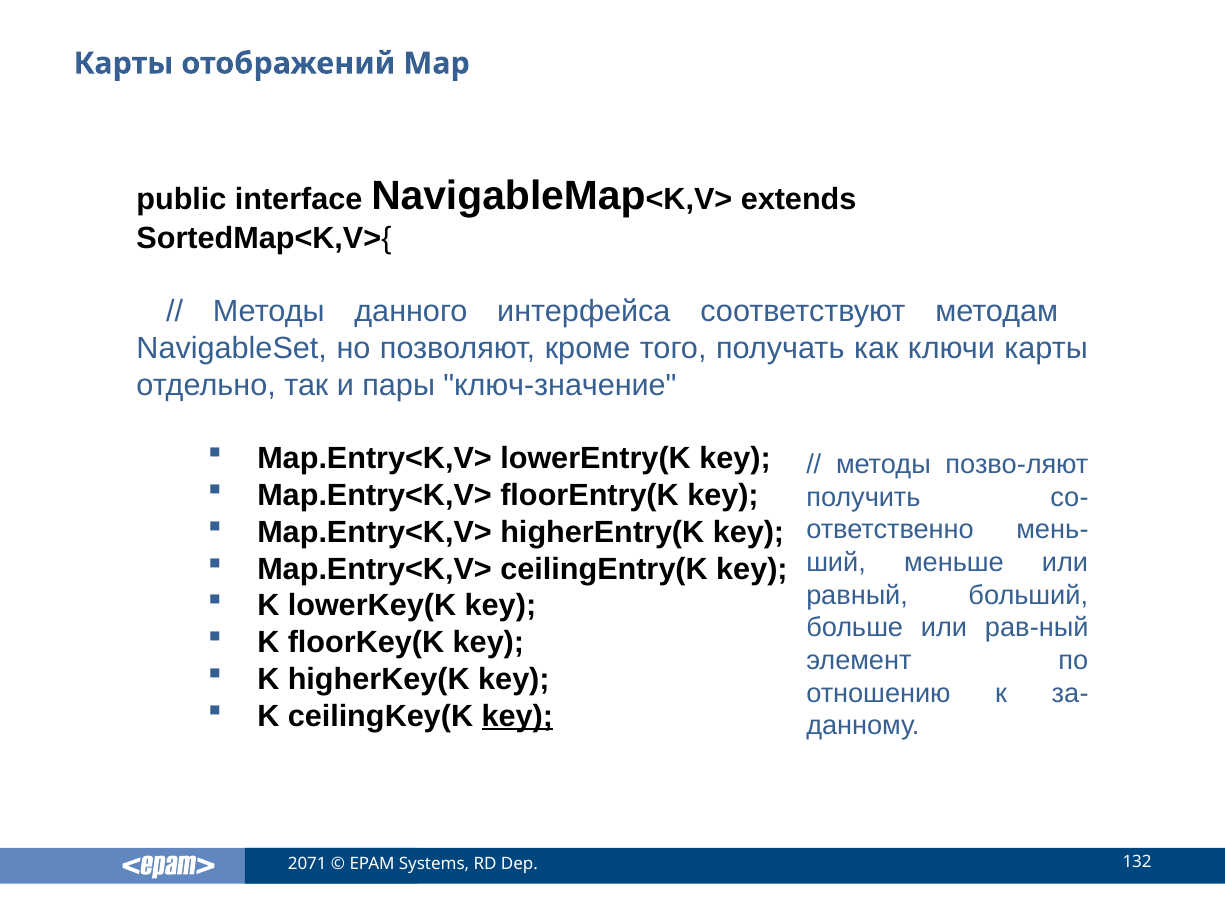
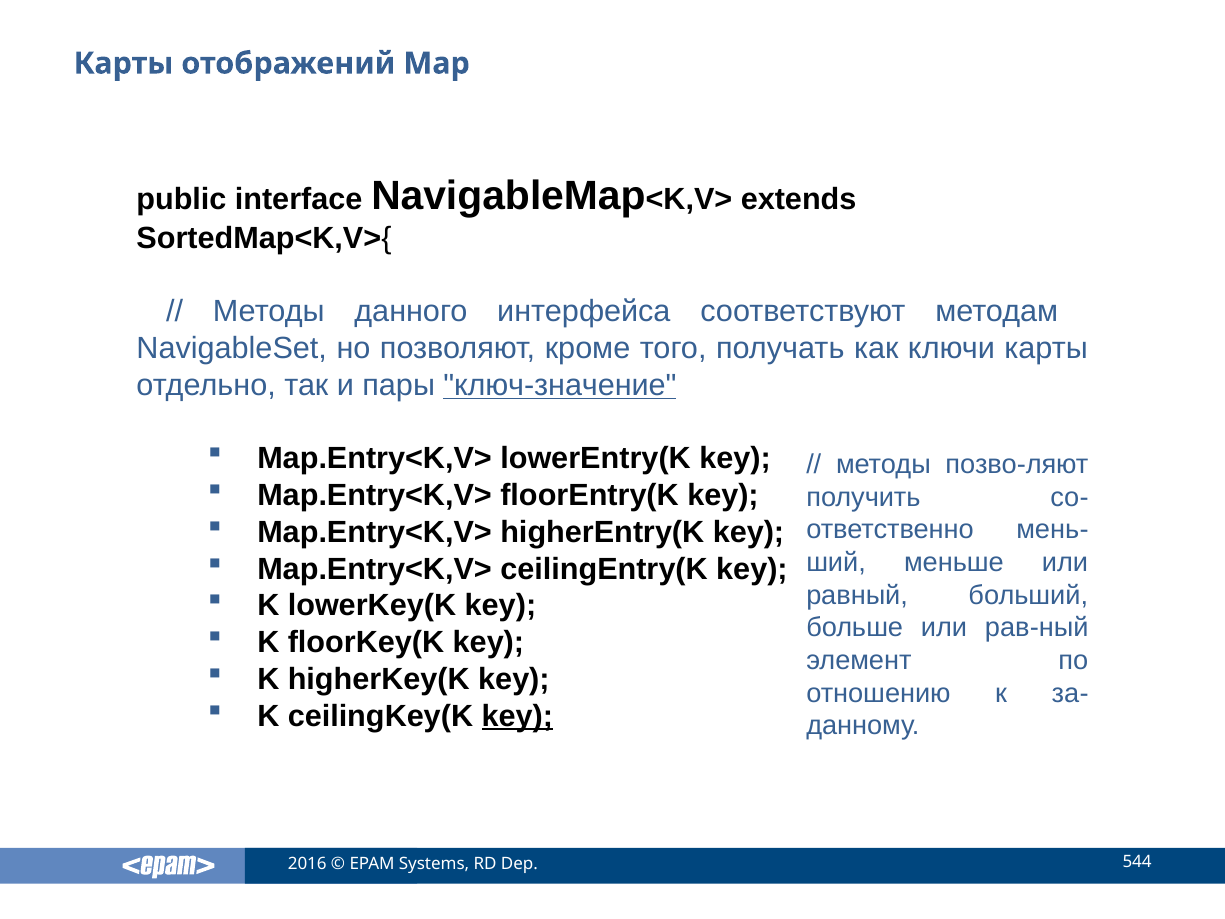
ключ-значение underline: none -> present
2071: 2071 -> 2016
132: 132 -> 544
